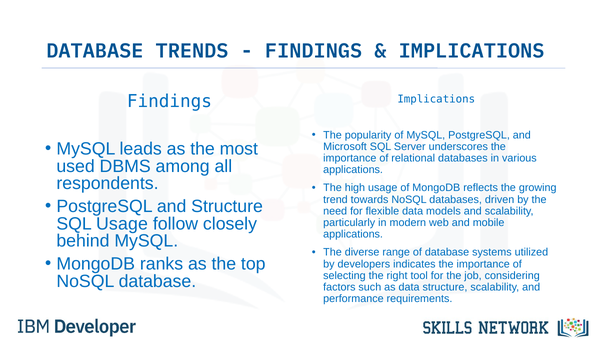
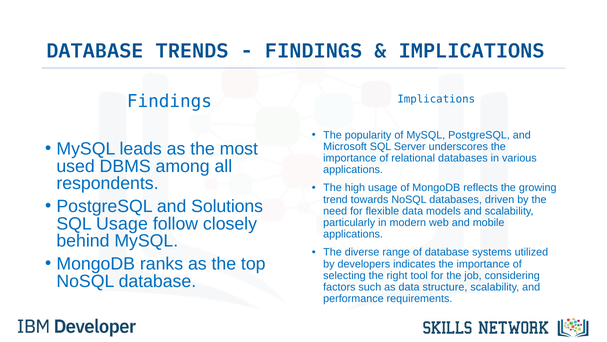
and Structure: Structure -> Solutions
